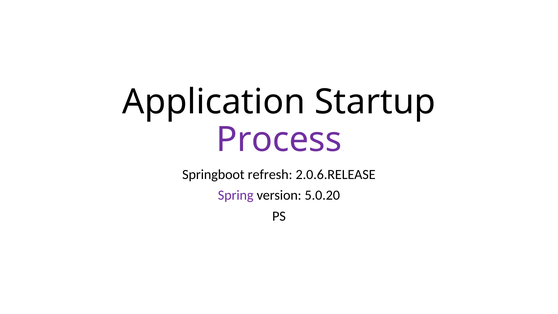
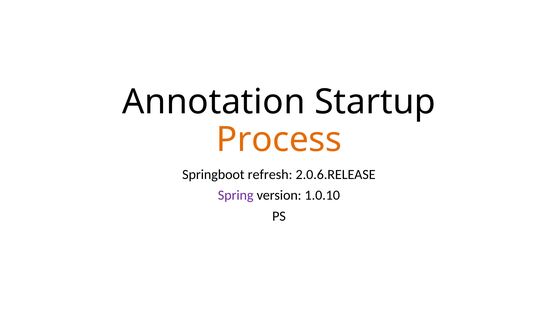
Application: Application -> Annotation
Process colour: purple -> orange
5.0.20: 5.0.20 -> 1.0.10
